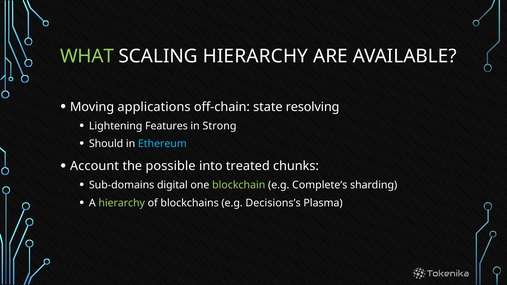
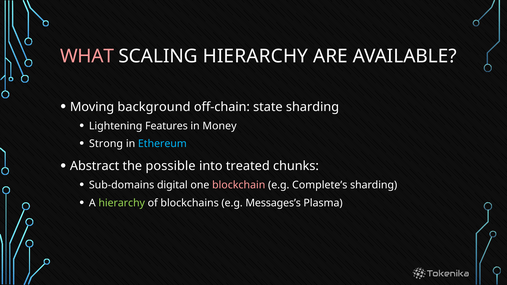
WHAT colour: light green -> pink
applications: applications -> background
state resolving: resolving -> sharding
Strong: Strong -> Money
Should: Should -> Strong
Account: Account -> Abstract
blockchain colour: light green -> pink
Decisions’s: Decisions’s -> Messages’s
